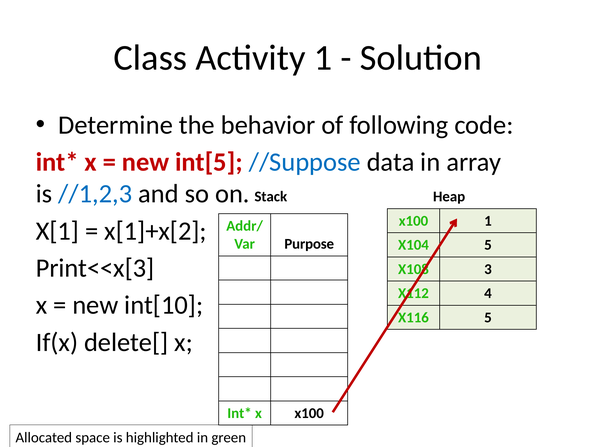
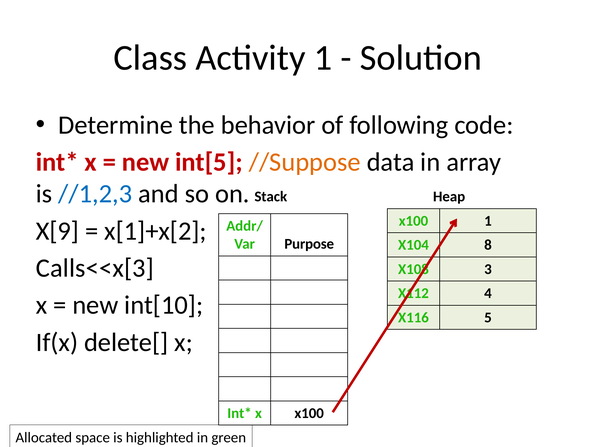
//Suppose colour: blue -> orange
X[1: X[1 -> X[9
5 at (488, 245): 5 -> 8
Print<<x[3: Print<<x[3 -> Calls<<x[3
